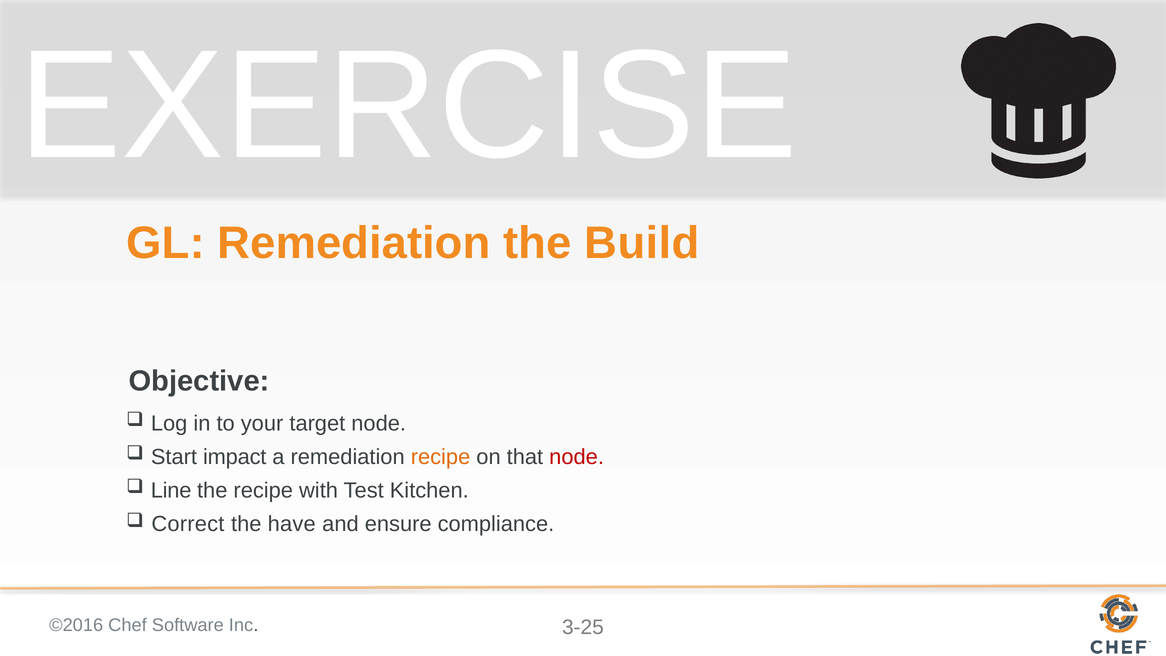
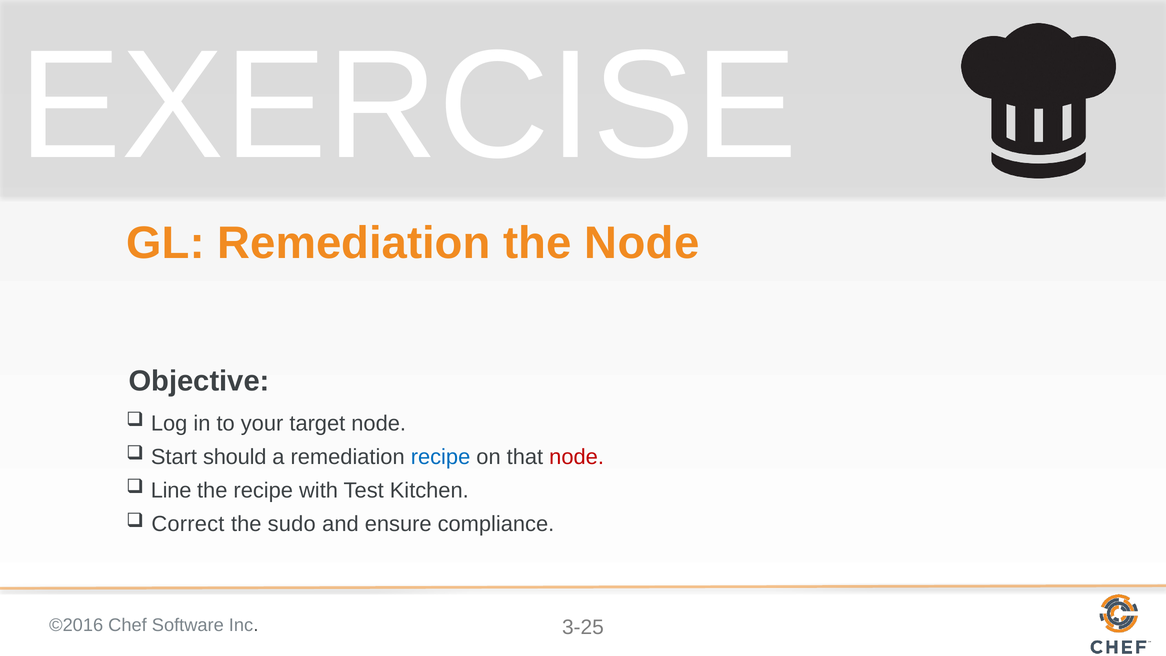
the Build: Build -> Node
impact: impact -> should
recipe at (441, 457) colour: orange -> blue
have: have -> sudo
